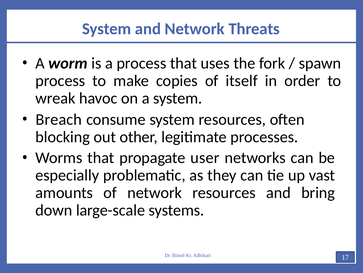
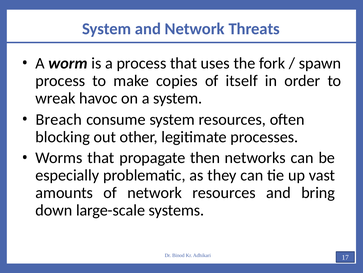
user: user -> then
